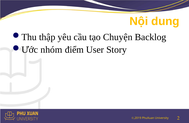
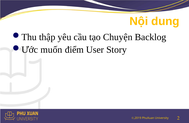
nhóm: nhóm -> muốn
